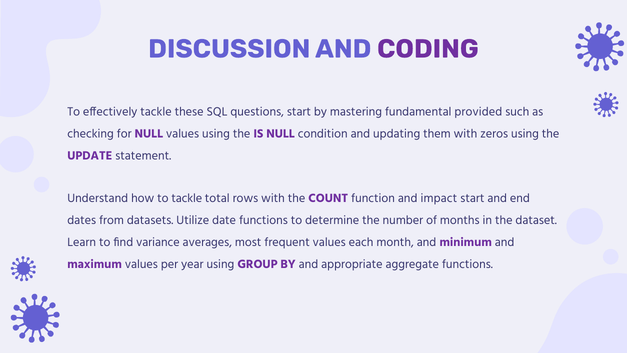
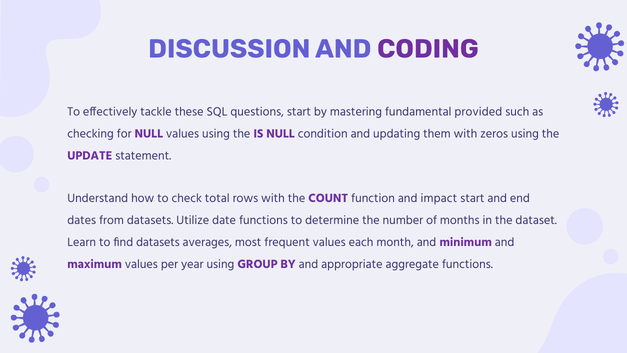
to tackle: tackle -> check
find variance: variance -> datasets
